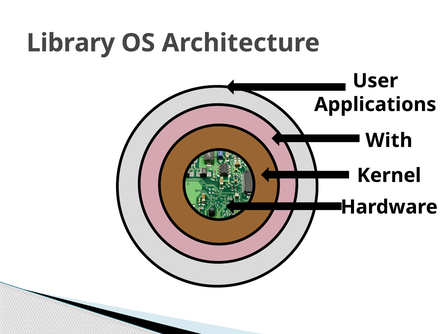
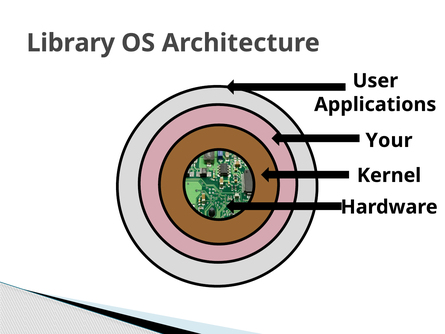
With: With -> Your
